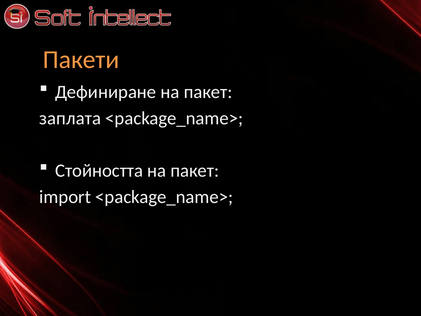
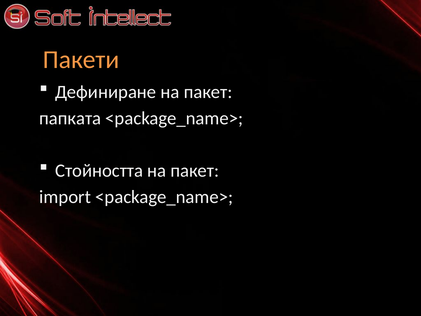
заплата: заплата -> папката
